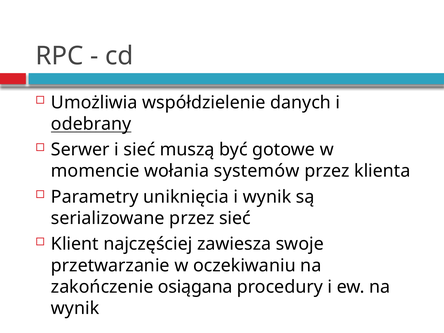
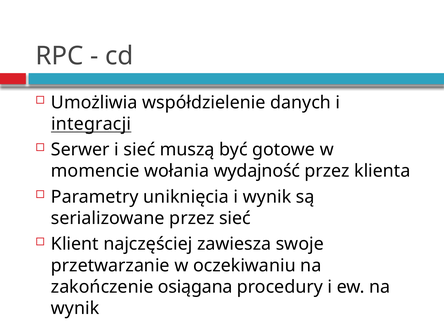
odebrany: odebrany -> integracji
systemów: systemów -> wydajność
